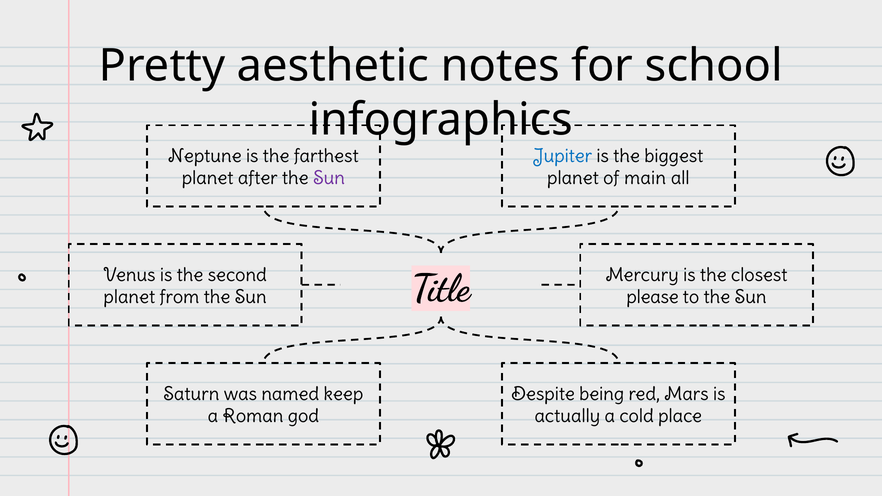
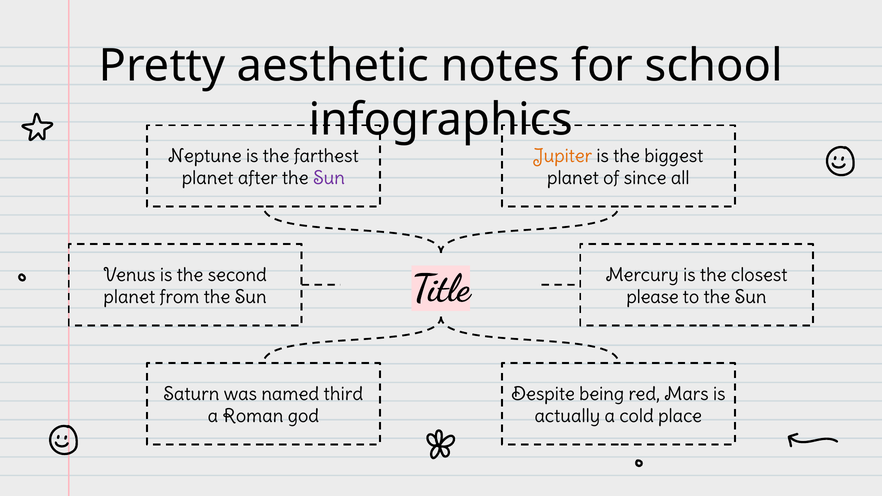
Jupiter colour: blue -> orange
main: main -> since
keep: keep -> third
